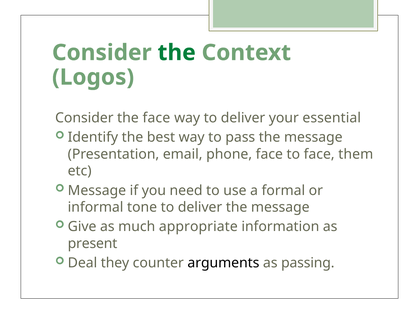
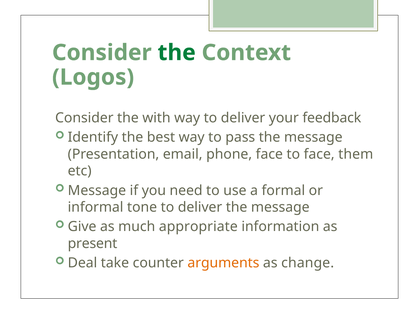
the face: face -> with
essential: essential -> feedback
they: they -> take
arguments colour: black -> orange
passing: passing -> change
